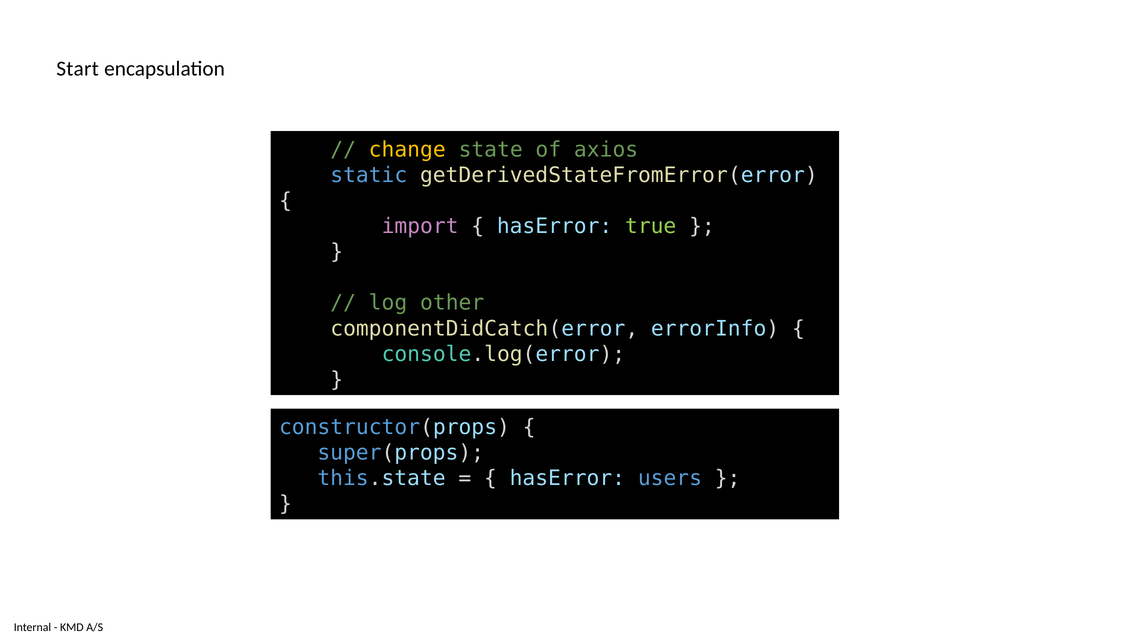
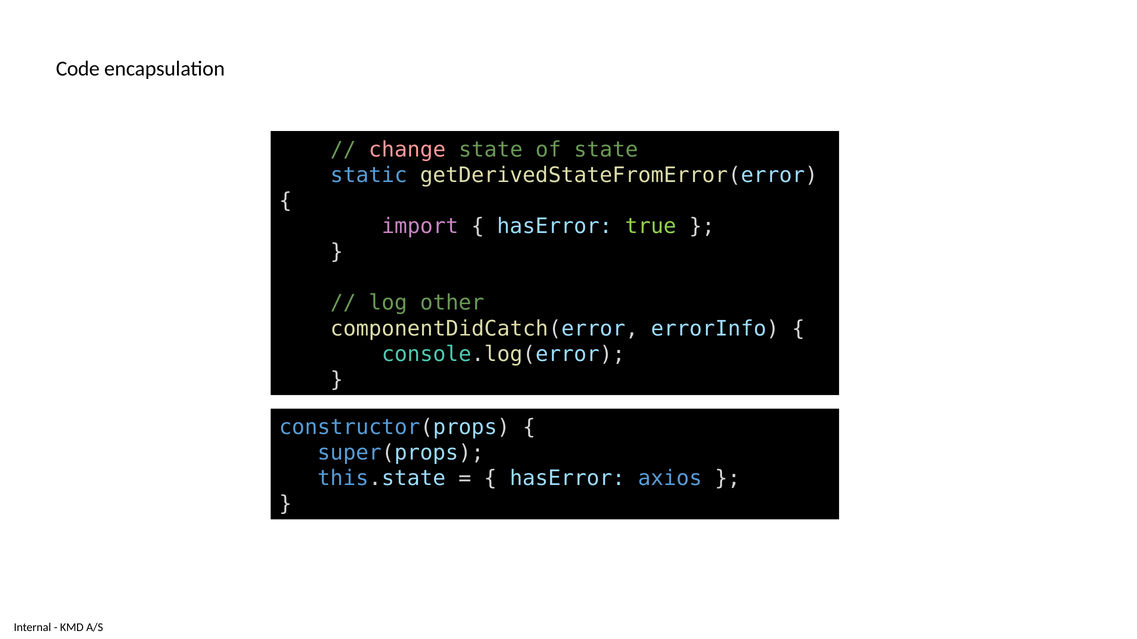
Start: Start -> Code
change colour: yellow -> pink
of axios: axios -> state
users: users -> axios
